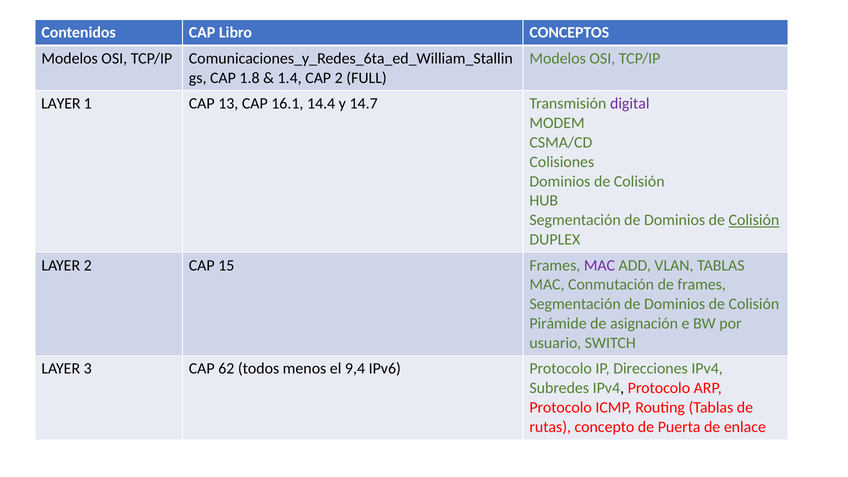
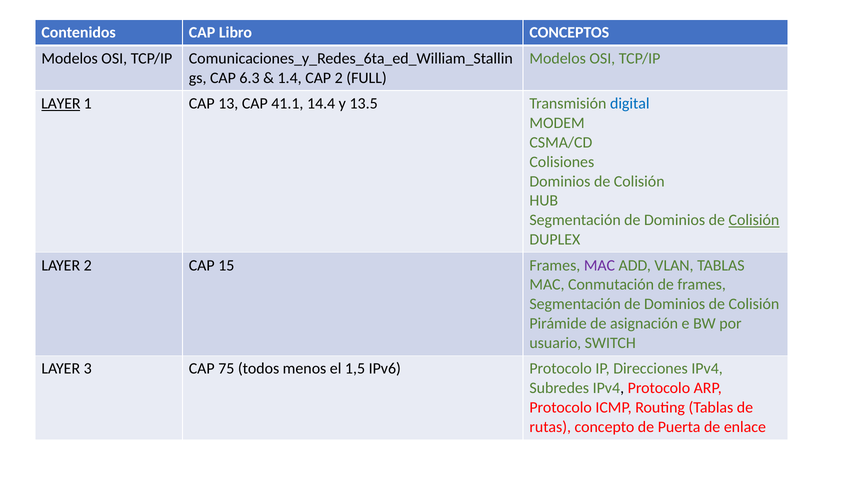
1.8: 1.8 -> 6.3
LAYER at (61, 104) underline: none -> present
16.1: 16.1 -> 41.1
14.7: 14.7 -> 13.5
digital colour: purple -> blue
62: 62 -> 75
9,4: 9,4 -> 1,5
